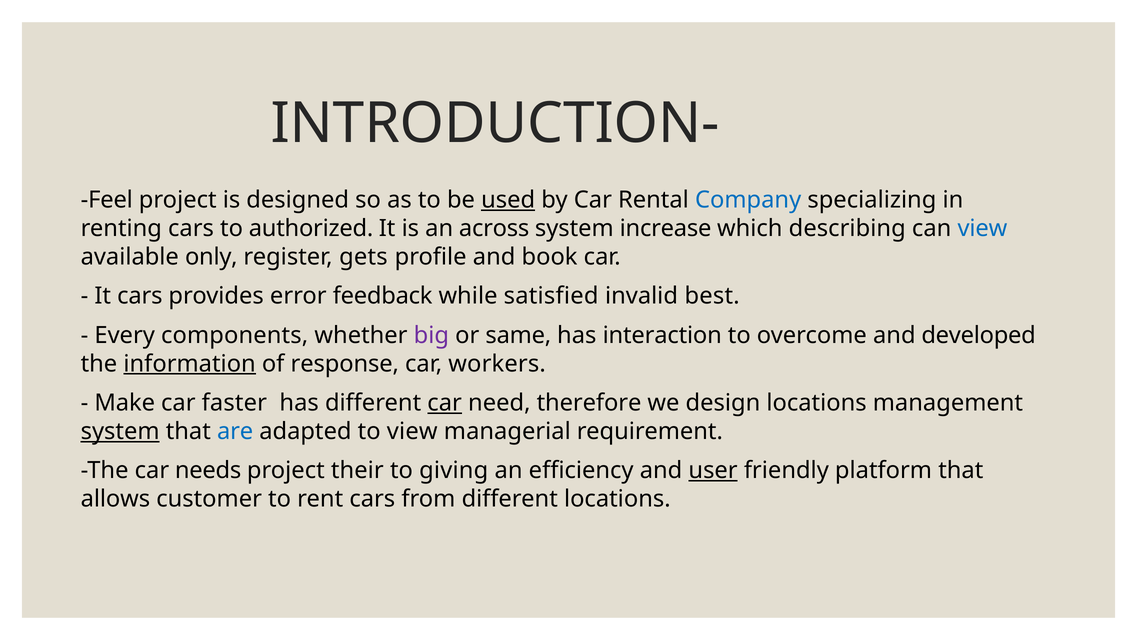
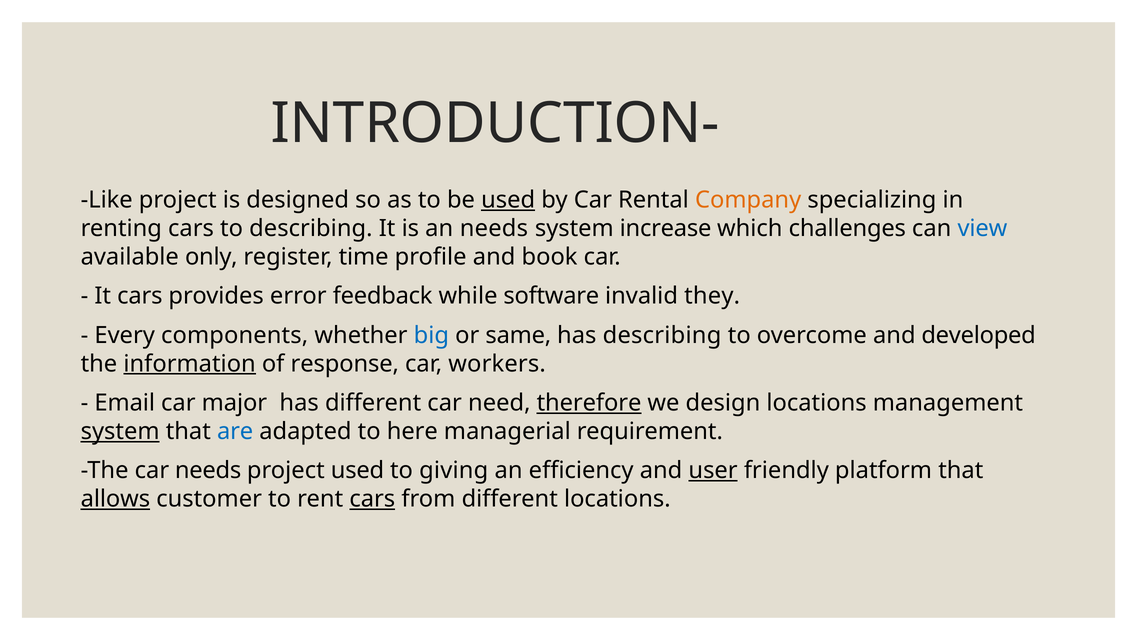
Feel: Feel -> Like
Company colour: blue -> orange
to authorized: authorized -> describing
an across: across -> needs
describing: describing -> challenges
gets: gets -> time
satisfied: satisfied -> software
best: best -> they
big colour: purple -> blue
has interaction: interaction -> describing
Make: Make -> Email
faster: faster -> major
car at (445, 403) underline: present -> none
therefore underline: none -> present
to view: view -> here
project their: their -> used
allows underline: none -> present
cars at (372, 499) underline: none -> present
